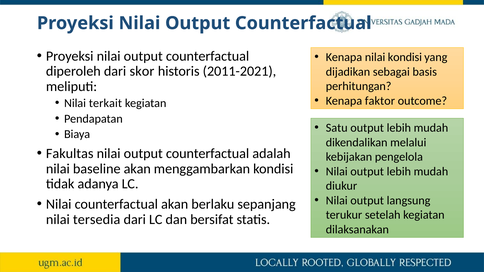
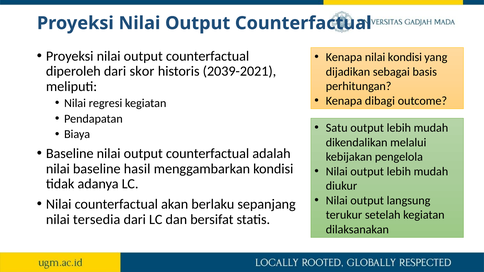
2011-2021: 2011-2021 -> 2039-2021
faktor: faktor -> dibagi
terkait: terkait -> regresi
Fakultas at (70, 154): Fakultas -> Baseline
baseline akan: akan -> hasil
